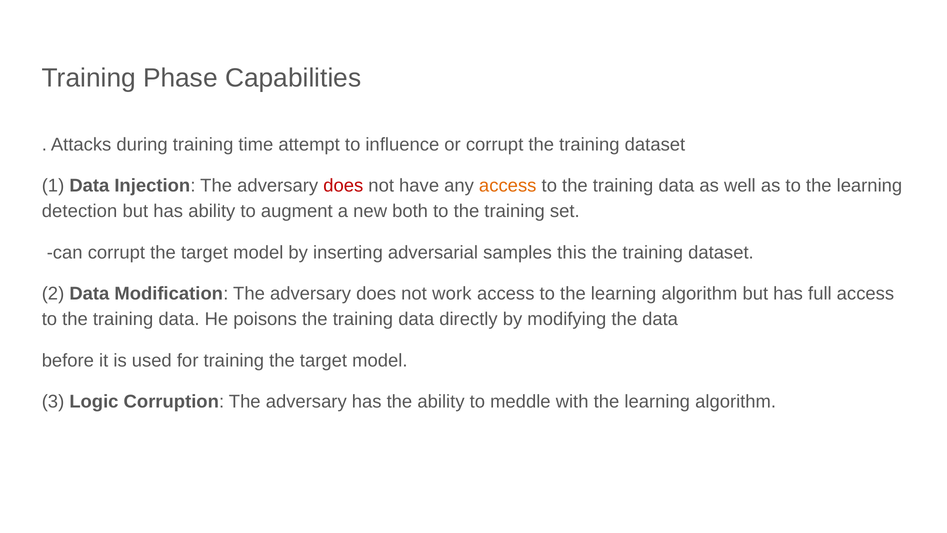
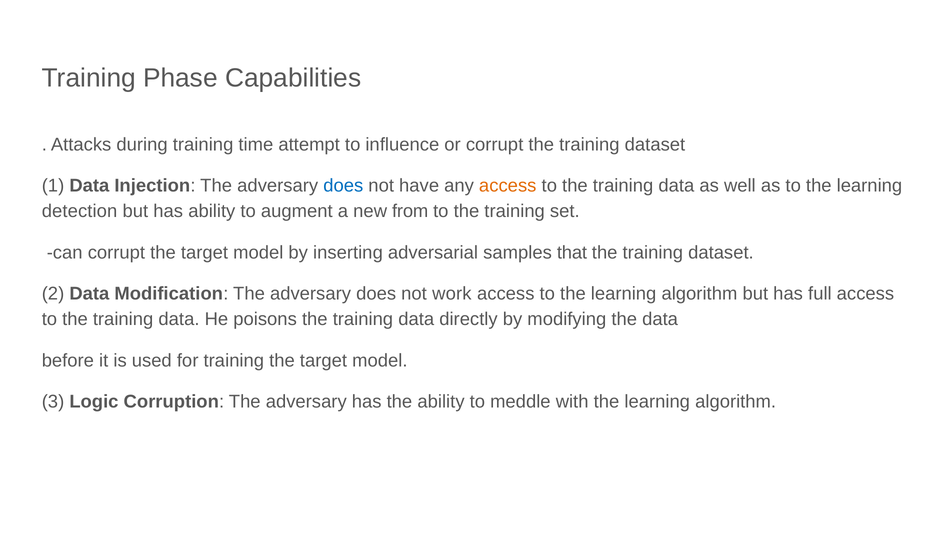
does at (343, 186) colour: red -> blue
both: both -> from
this: this -> that
